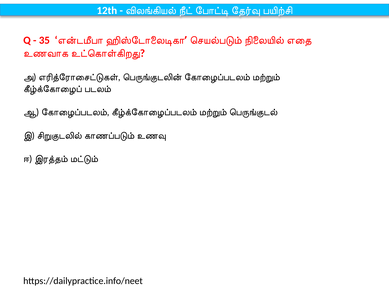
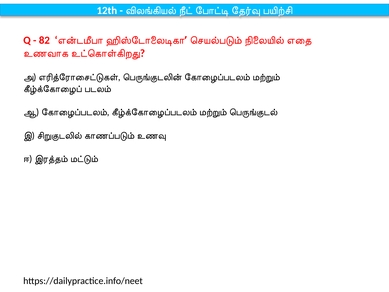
35: 35 -> 82
